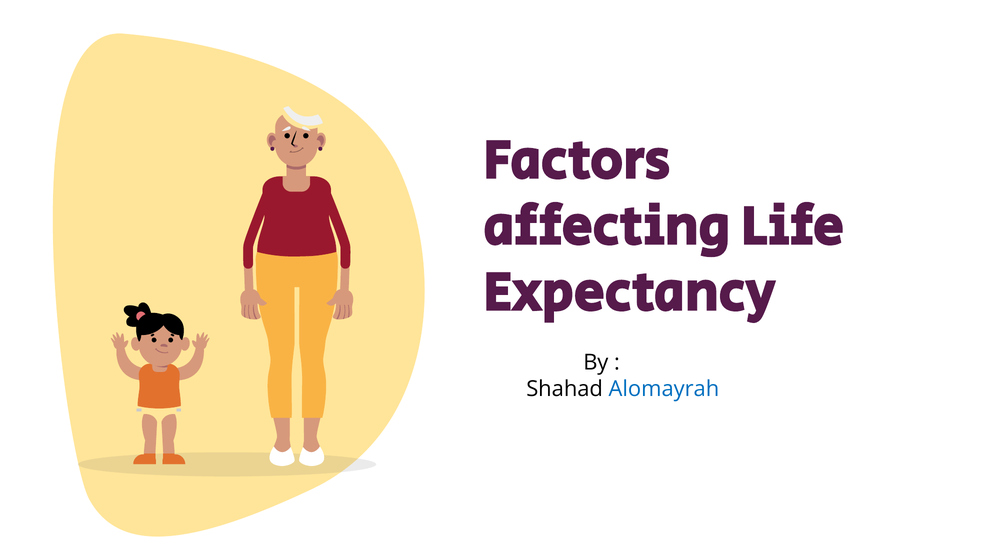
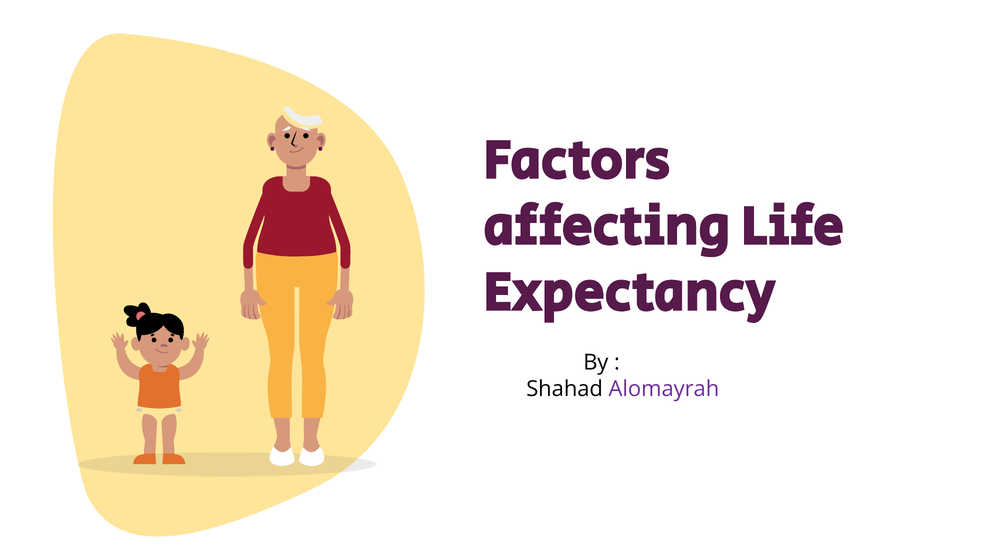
Alomayrah colour: blue -> purple
